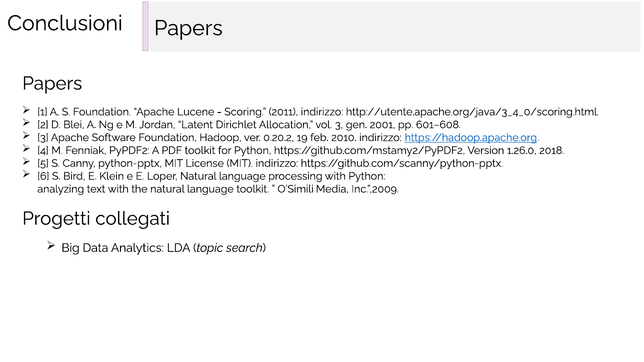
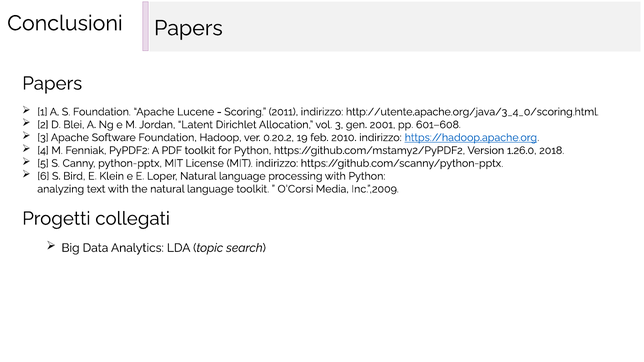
O’Simili: O’Simili -> O’Corsi
